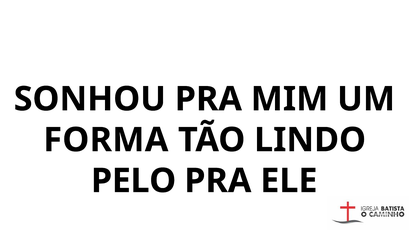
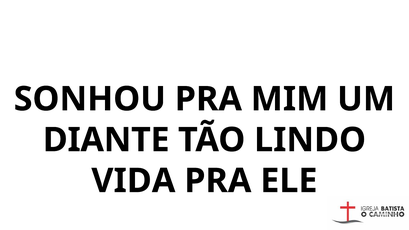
FORMA: FORMA -> DIANTE
PELO: PELO -> VIDA
